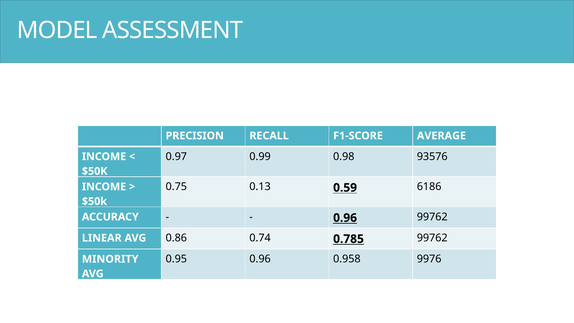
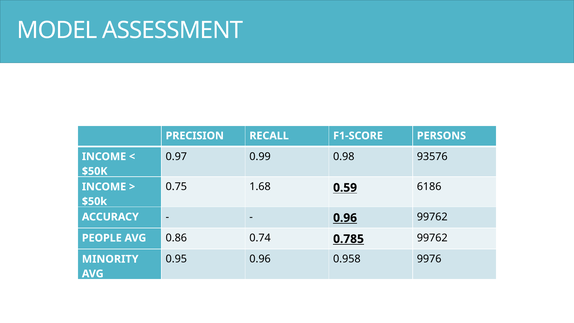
AVERAGE: AVERAGE -> PERSONS
0.13: 0.13 -> 1.68
LINEAR: LINEAR -> PEOPLE
